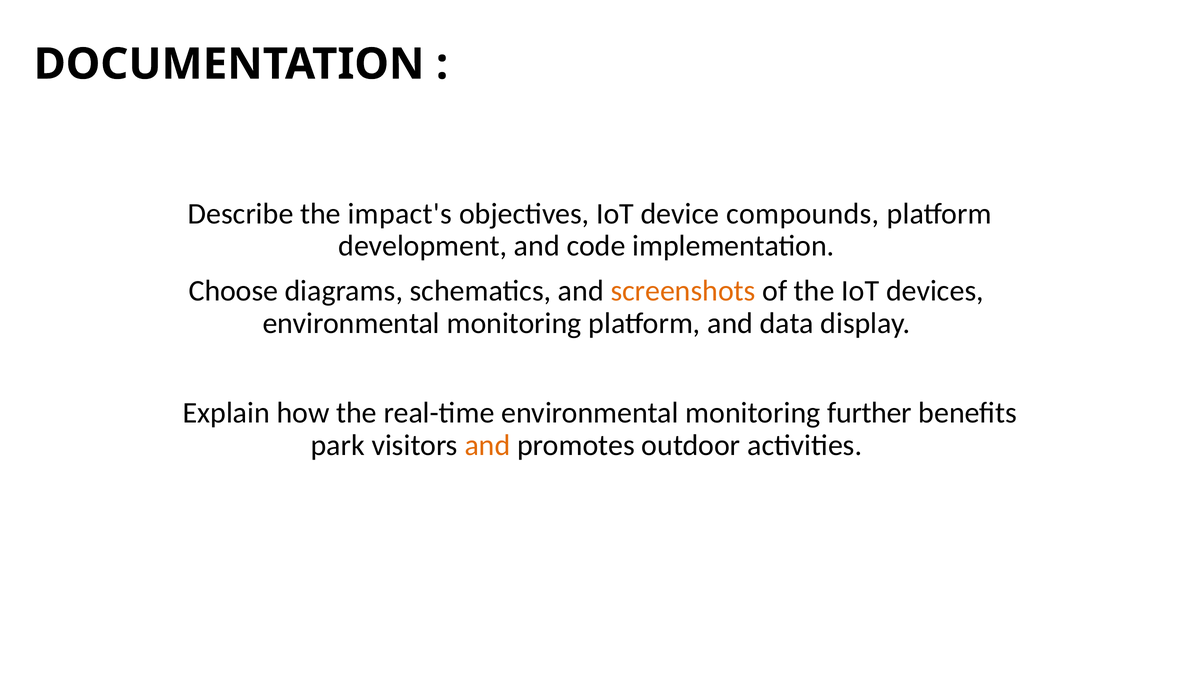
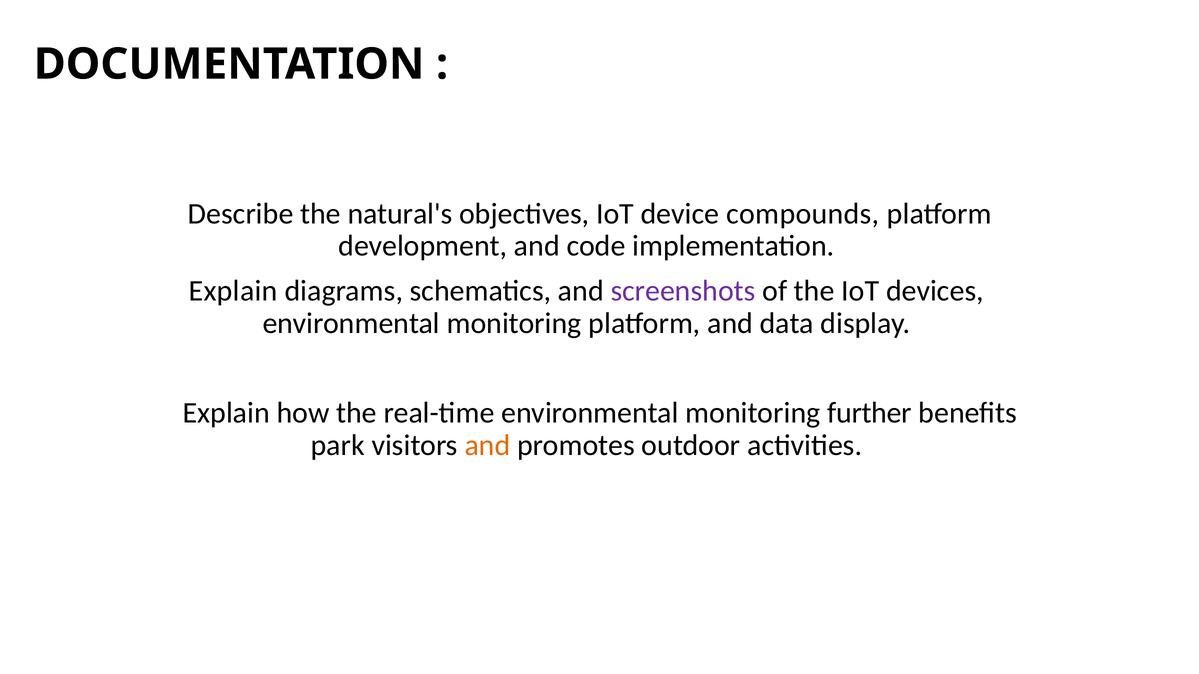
impact's: impact's -> natural's
Choose at (233, 291): Choose -> Explain
screenshots colour: orange -> purple
